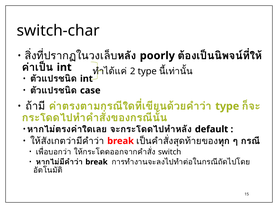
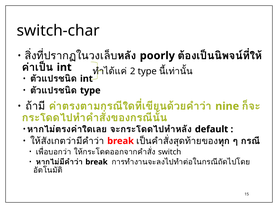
case at (90, 91): case -> type
type at (227, 106): type -> nine
